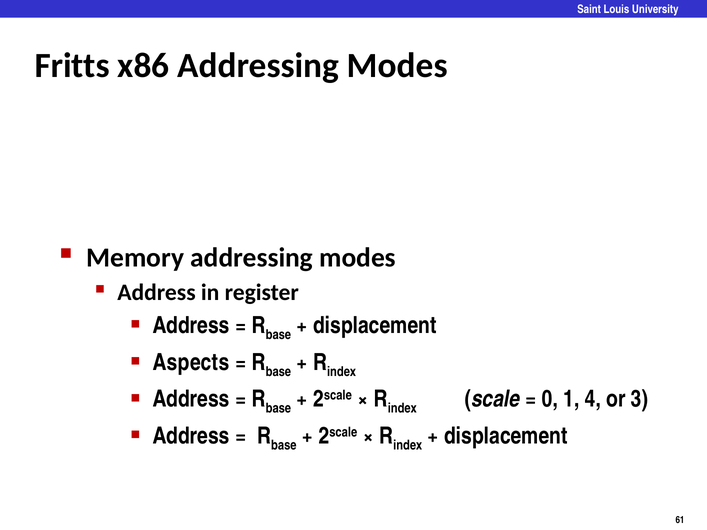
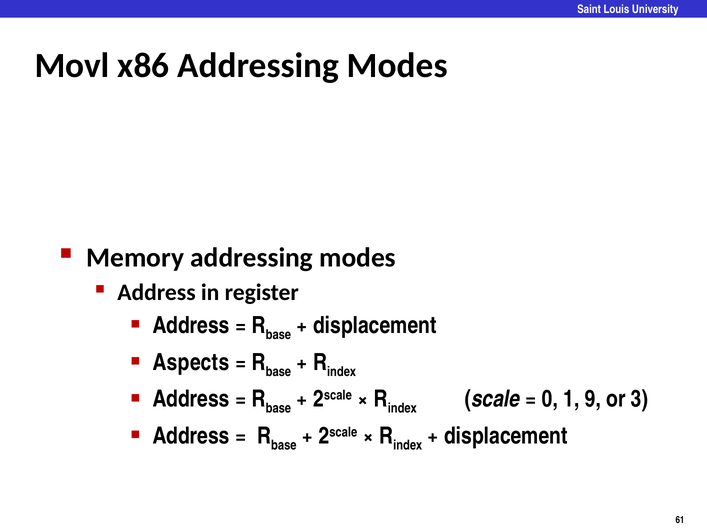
Fritts: Fritts -> Movl
4: 4 -> 9
